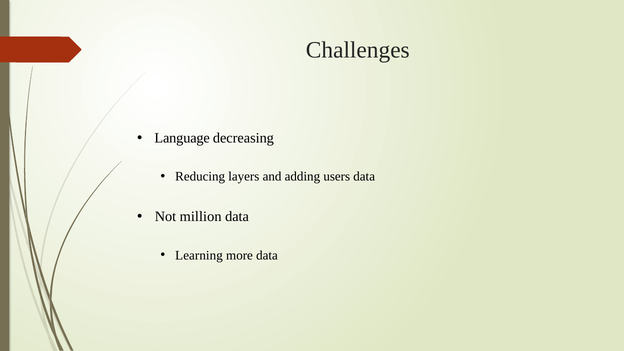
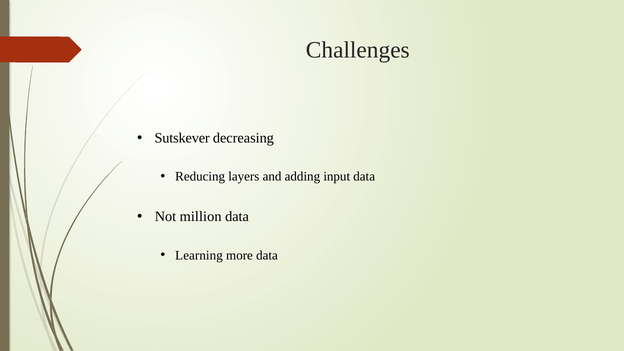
Language: Language -> Sutskever
users: users -> input
